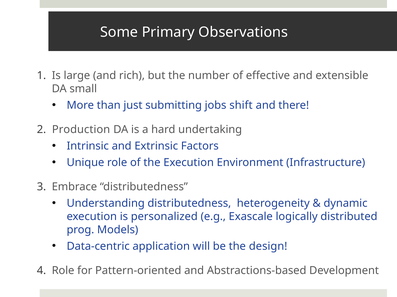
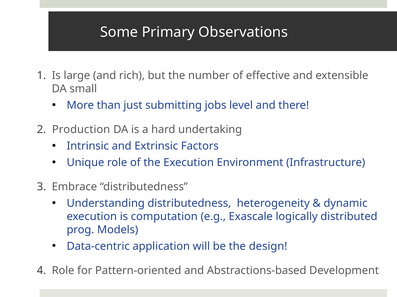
shift: shift -> level
personalized: personalized -> computation
